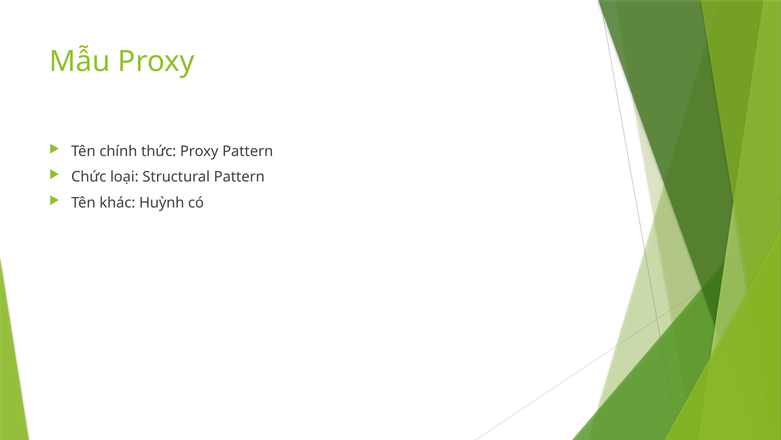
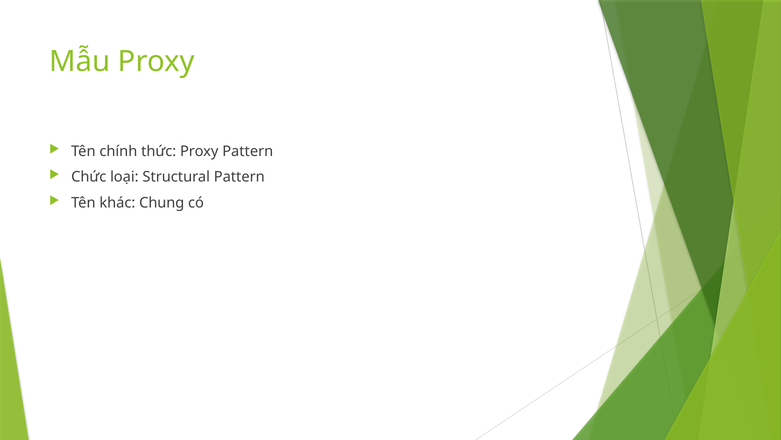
Huỳnh: Huỳnh -> Chung
